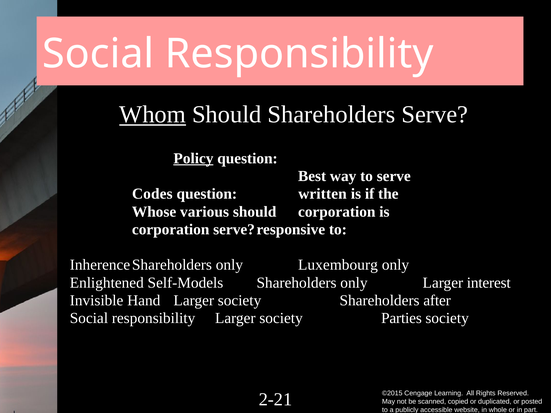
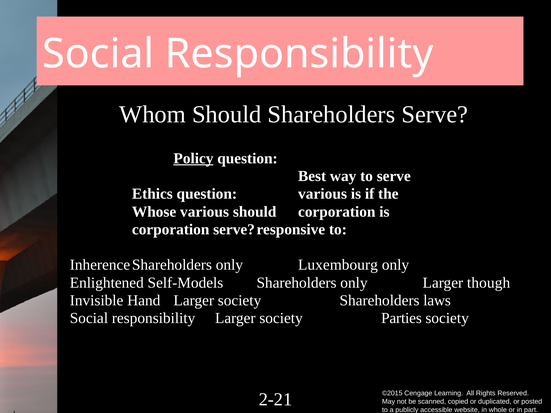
Whom underline: present -> none
Codes: Codes -> Ethics
question written: written -> various
interest: interest -> though
after: after -> laws
